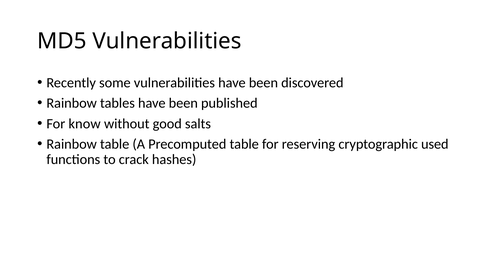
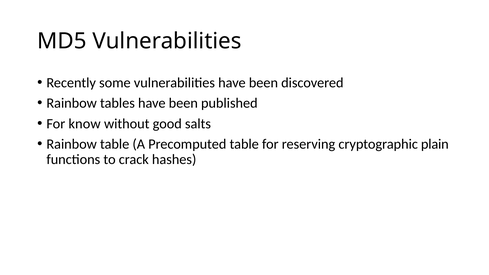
used: used -> plain
